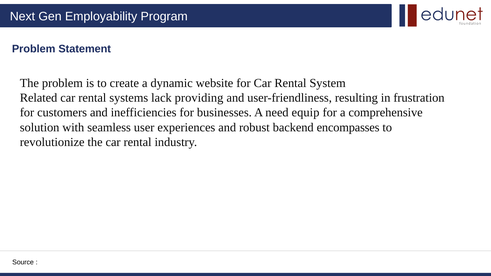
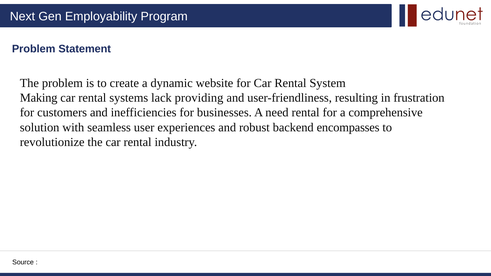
Related: Related -> Making
need equip: equip -> rental
